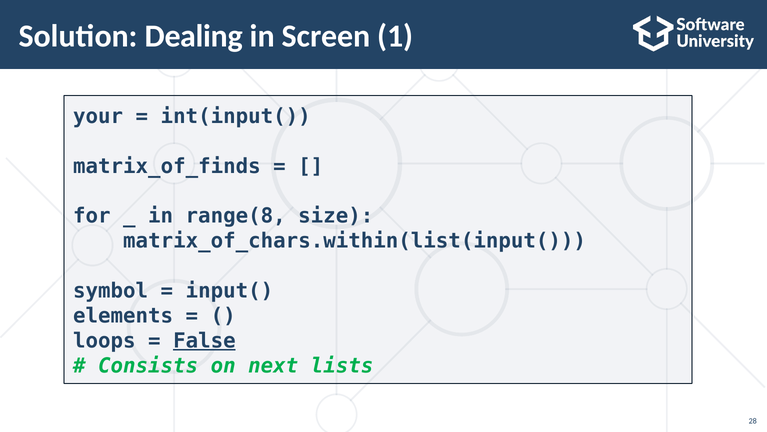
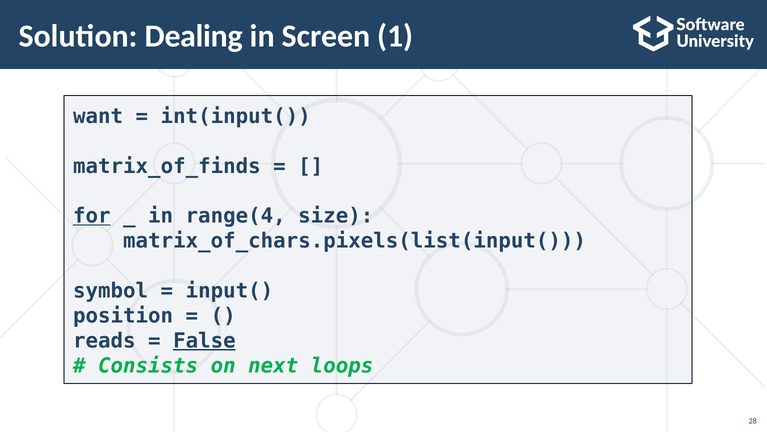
your: your -> want
for underline: none -> present
range(8: range(8 -> range(4
matrix_of_chars.within(list(input(: matrix_of_chars.within(list(input( -> matrix_of_chars.pixels(list(input(
elements: elements -> position
loops: loops -> reads
lists: lists -> loops
